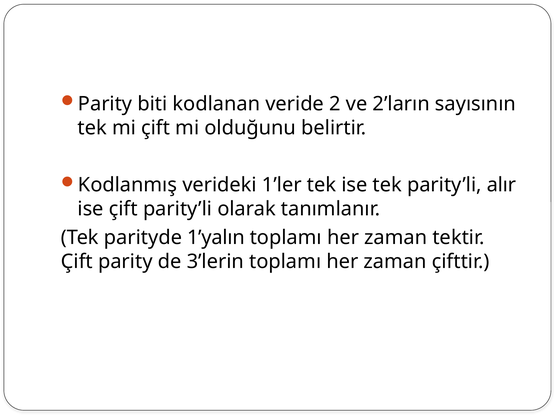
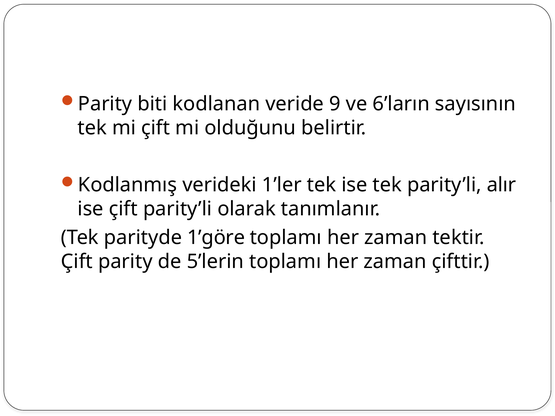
2: 2 -> 9
2’ların: 2’ların -> 6’ların
1’yalın: 1’yalın -> 1’göre
3’lerin: 3’lerin -> 5’lerin
